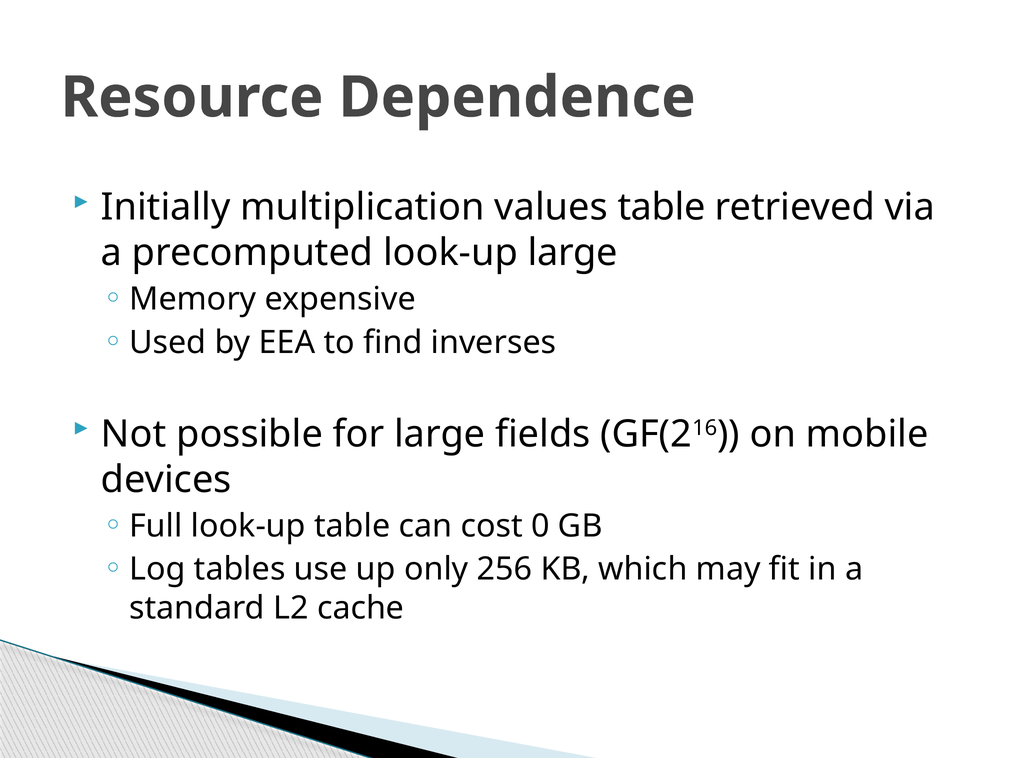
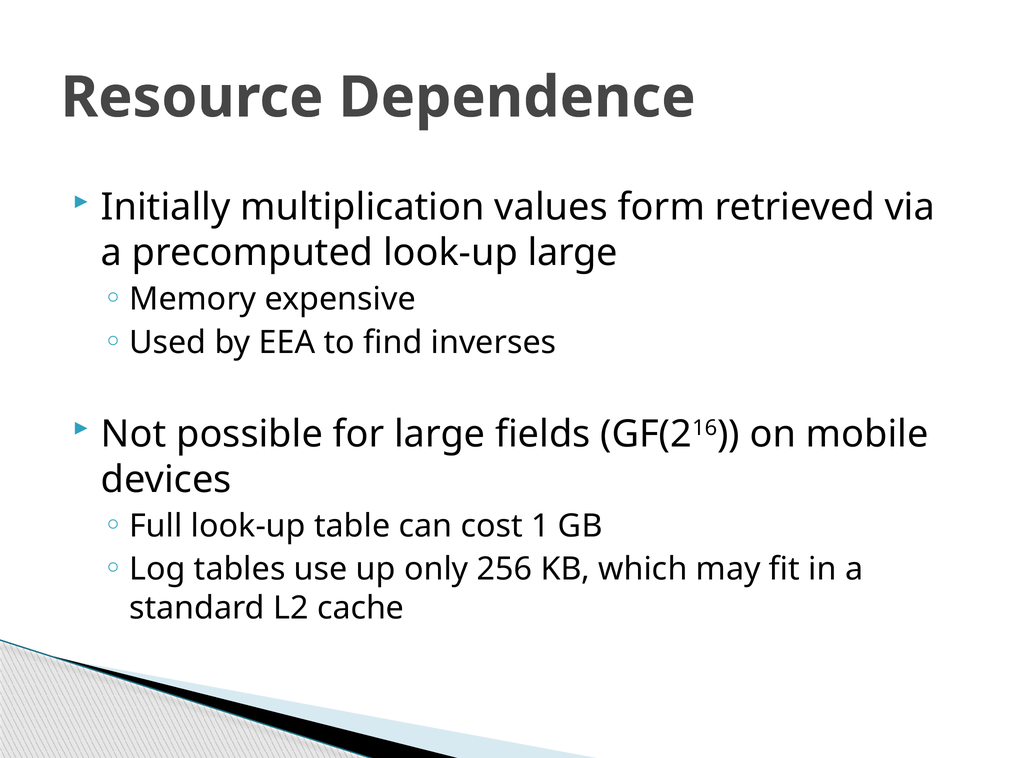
values table: table -> form
0: 0 -> 1
